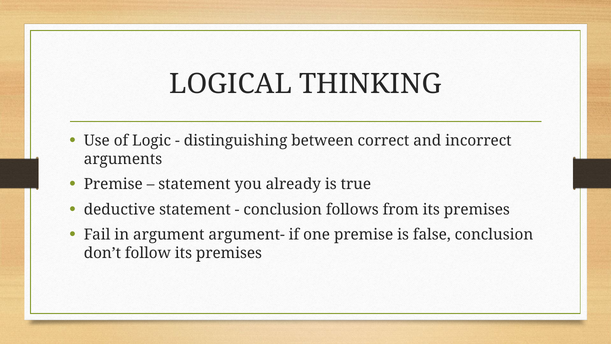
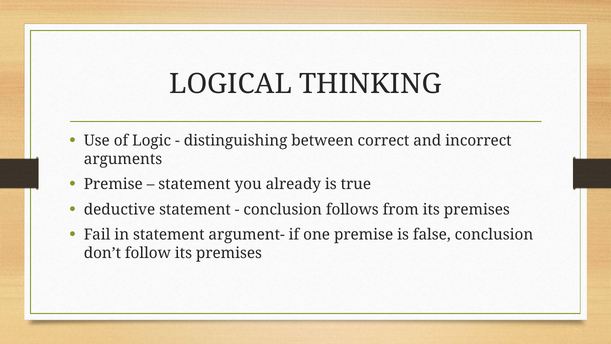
in argument: argument -> statement
